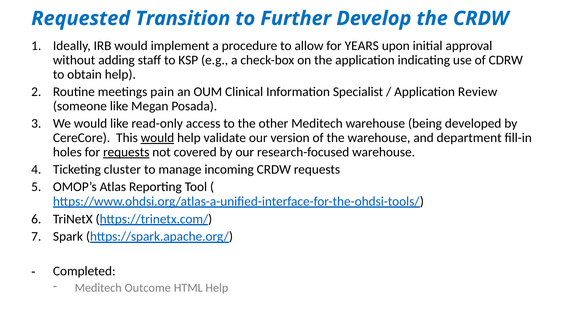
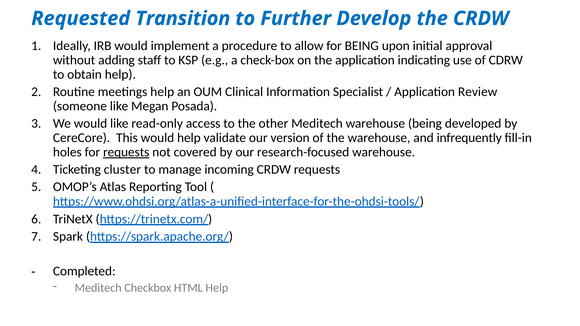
for YEARS: YEARS -> BEING
meetings pain: pain -> help
would at (157, 138) underline: present -> none
department: department -> infrequently
Outcome: Outcome -> Checkbox
